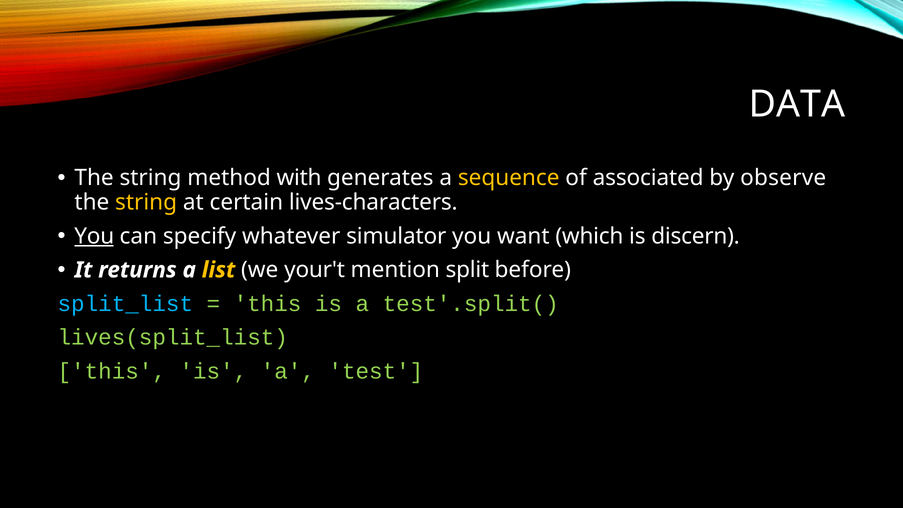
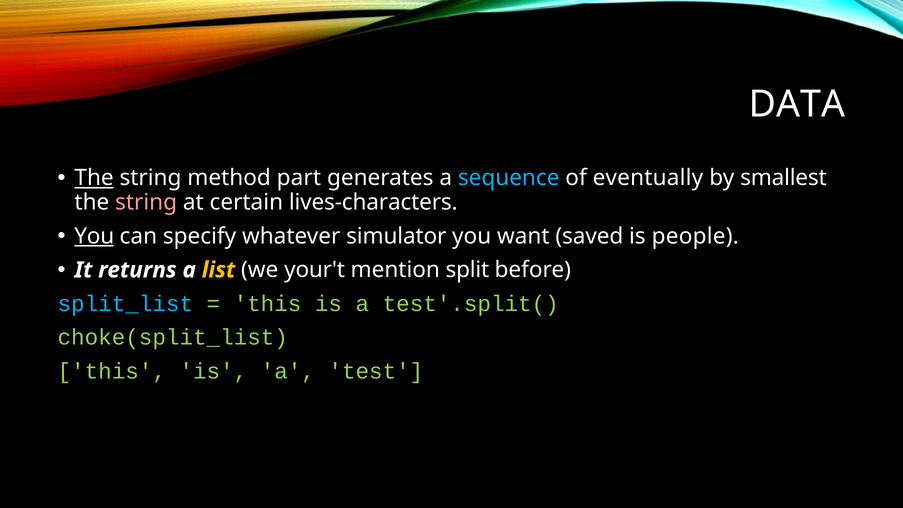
The at (94, 178) underline: none -> present
with: with -> part
sequence colour: yellow -> light blue
associated: associated -> eventually
observe: observe -> smallest
string at (146, 202) colour: yellow -> pink
which: which -> saved
discern: discern -> people
lives(split_list: lives(split_list -> choke(split_list
